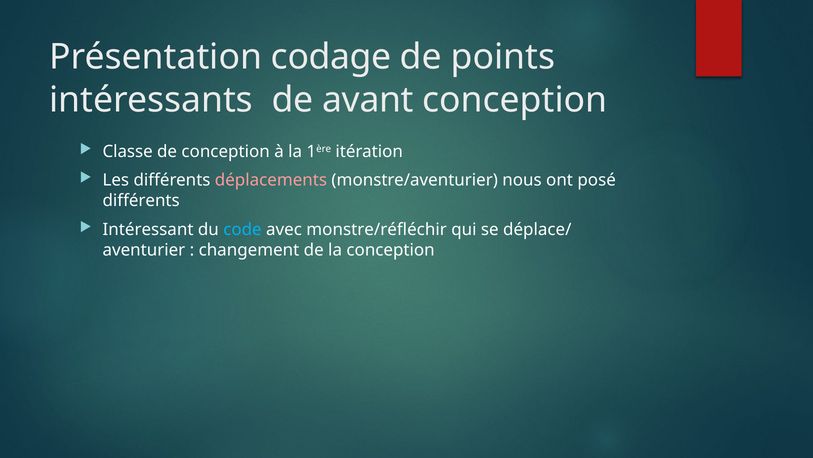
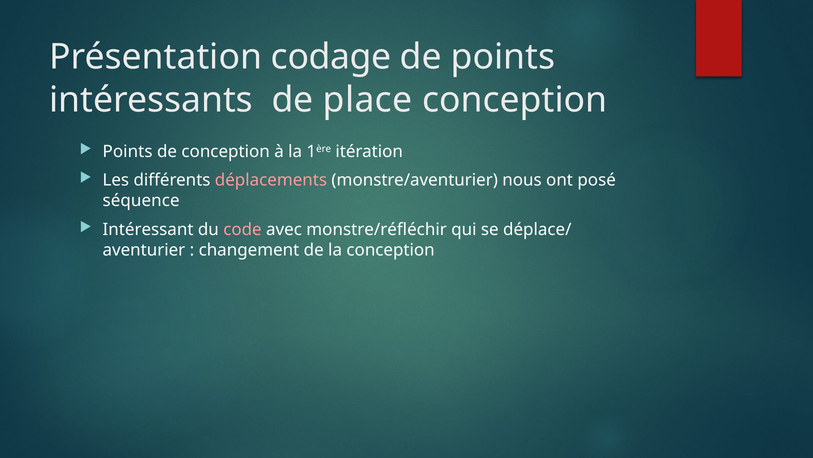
avant: avant -> place
Classe at (128, 151): Classe -> Points
différents at (141, 200): différents -> séquence
code colour: light blue -> pink
